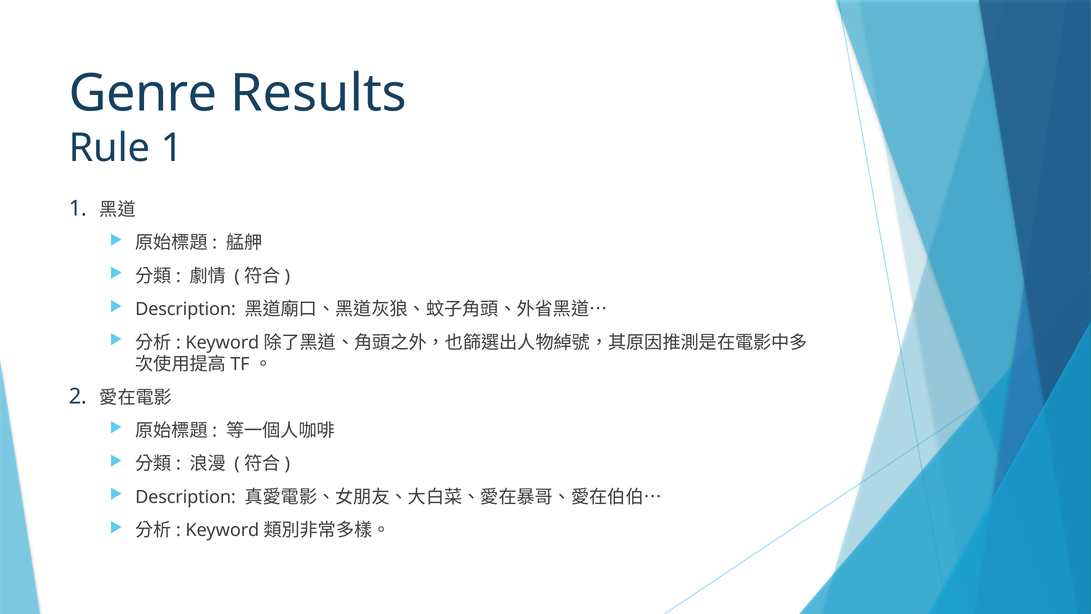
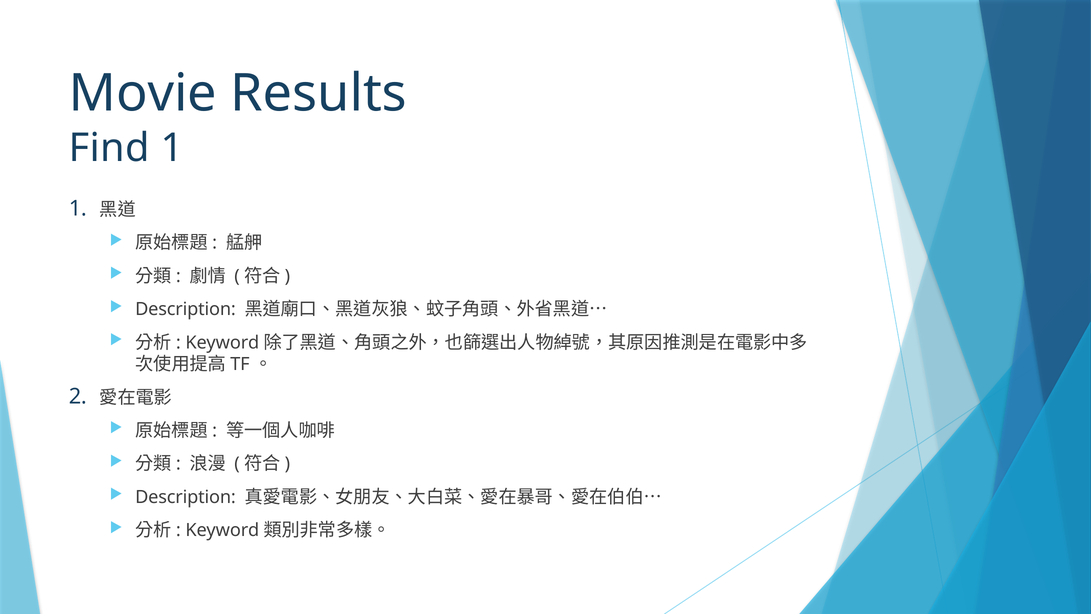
Genre: Genre -> Movie
Rule: Rule -> Find
